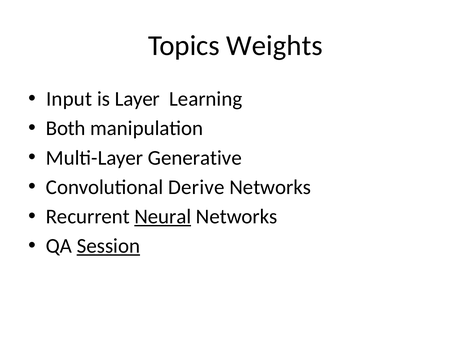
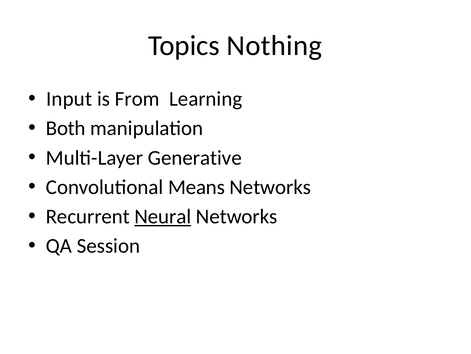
Weights: Weights -> Nothing
Layer: Layer -> From
Derive: Derive -> Means
Session underline: present -> none
